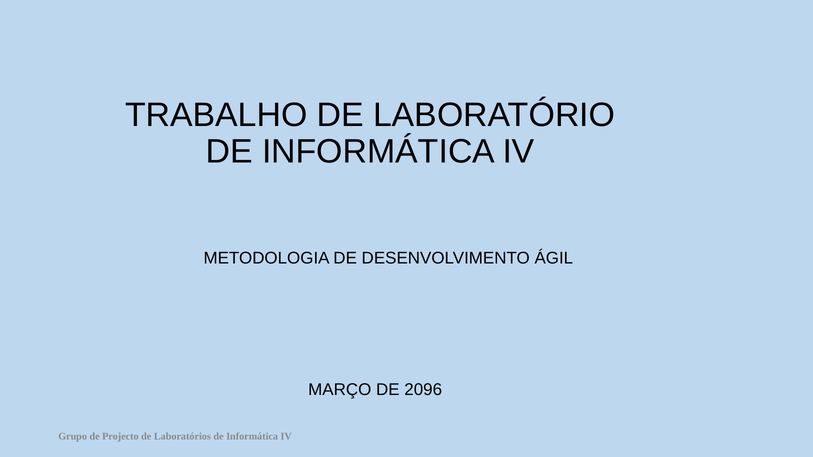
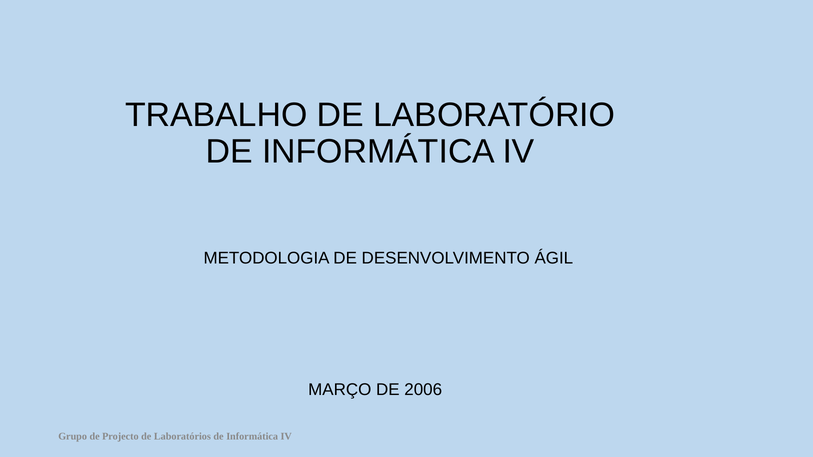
2096: 2096 -> 2006
